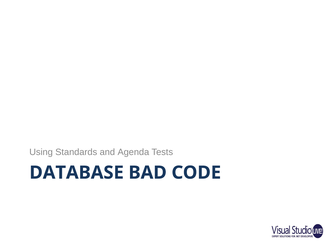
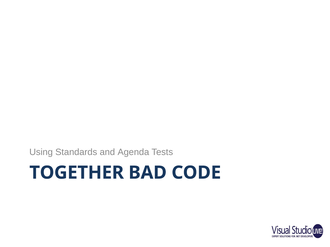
DATABASE: DATABASE -> TOGETHER
